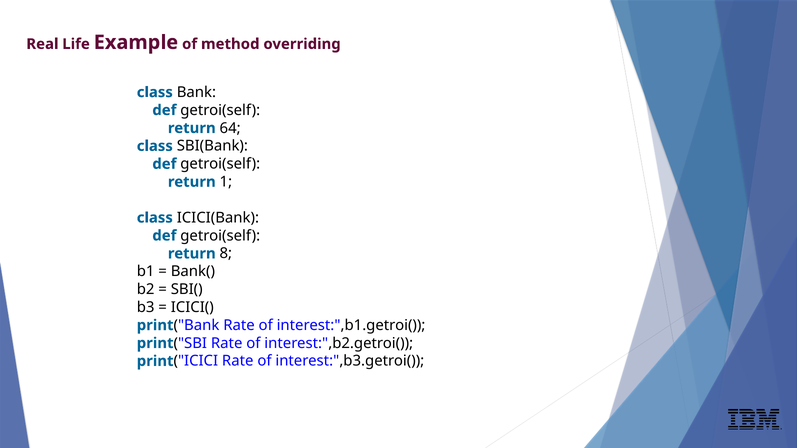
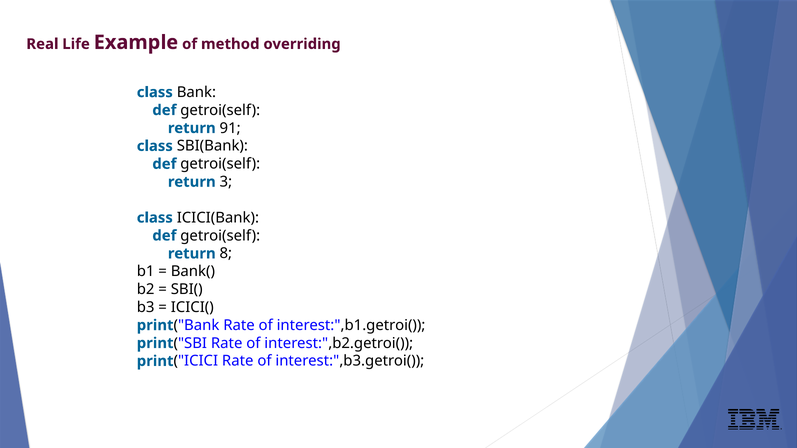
64: 64 -> 91
1: 1 -> 3
